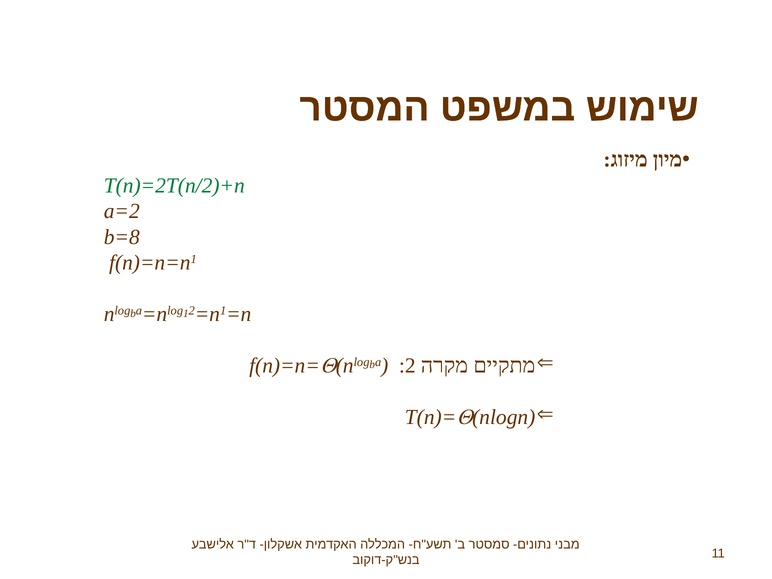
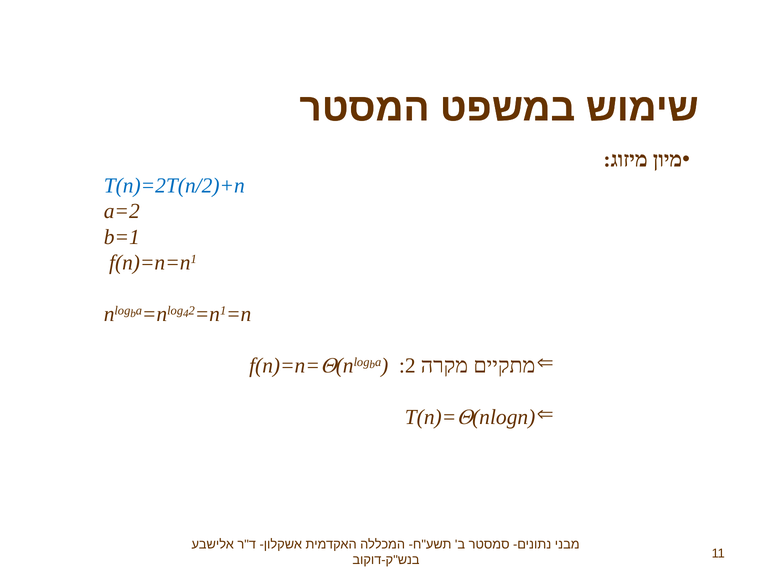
T(n)=2T(n/2)+n colour: green -> blue
b=8: b=8 -> b=1
1: 1 -> 4
